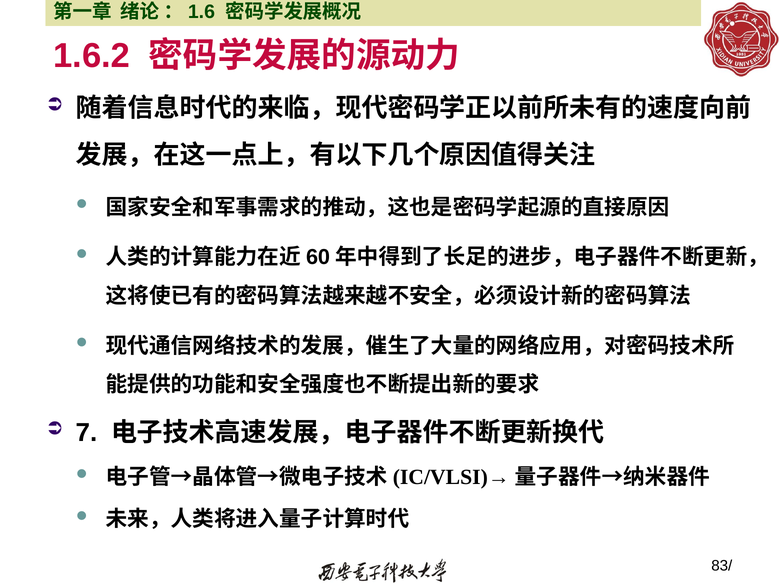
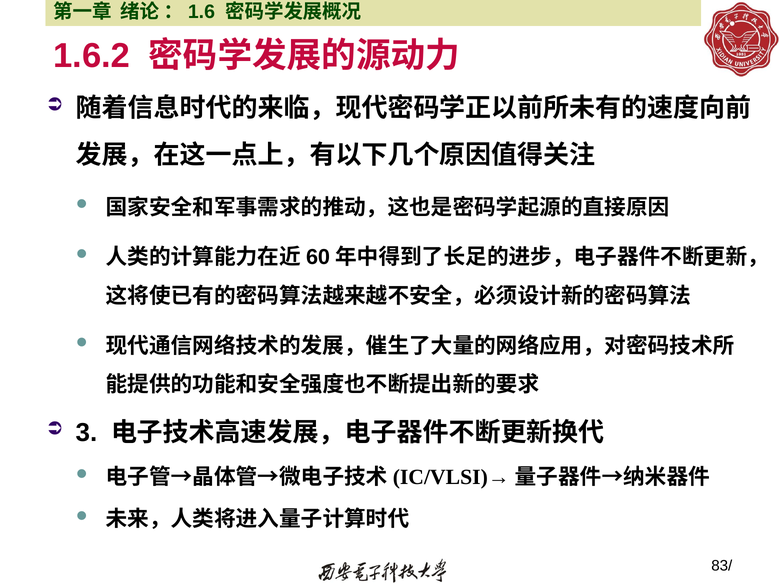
7: 7 -> 3
